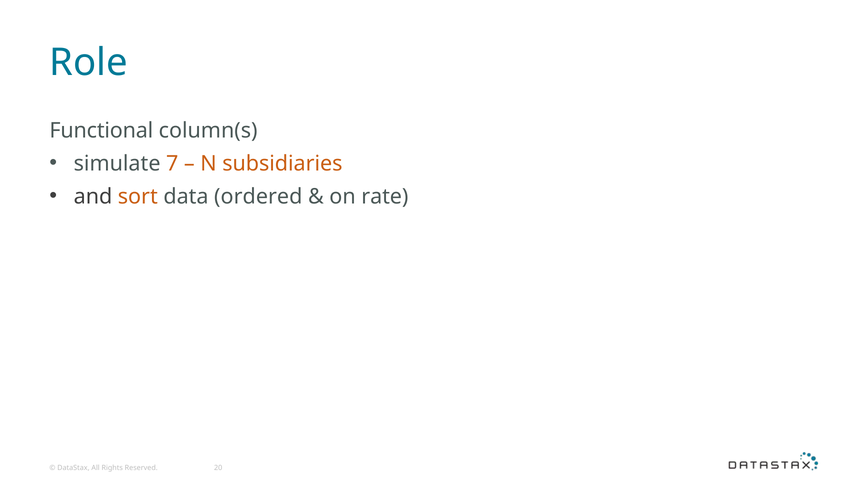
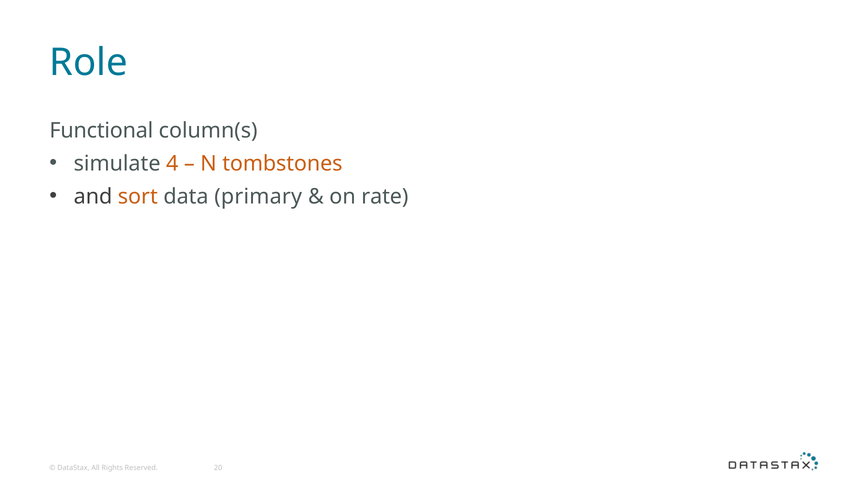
7: 7 -> 4
subsidiaries: subsidiaries -> tombstones
ordered: ordered -> primary
